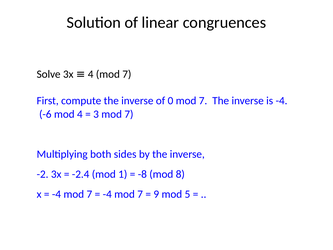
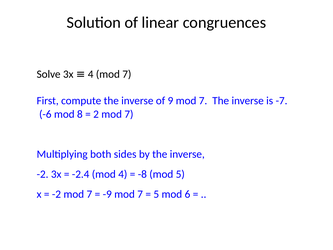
0: 0 -> 9
is -4: -4 -> -7
mod 4: 4 -> 8
3: 3 -> 2
mod 1: 1 -> 4
mod 8: 8 -> 5
-4 at (56, 194): -4 -> -2
-4 at (107, 194): -4 -> -9
9 at (156, 194): 9 -> 5
5: 5 -> 6
